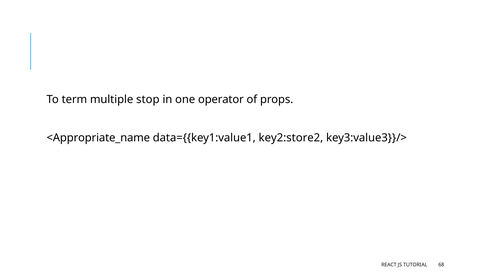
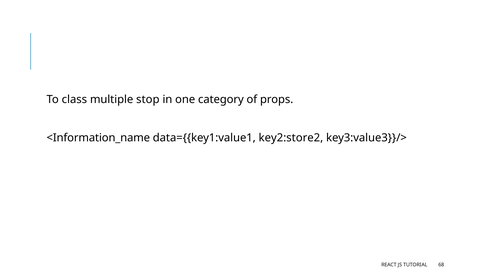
term: term -> class
operator: operator -> category
<Appropriate_name: <Appropriate_name -> <Information_name
